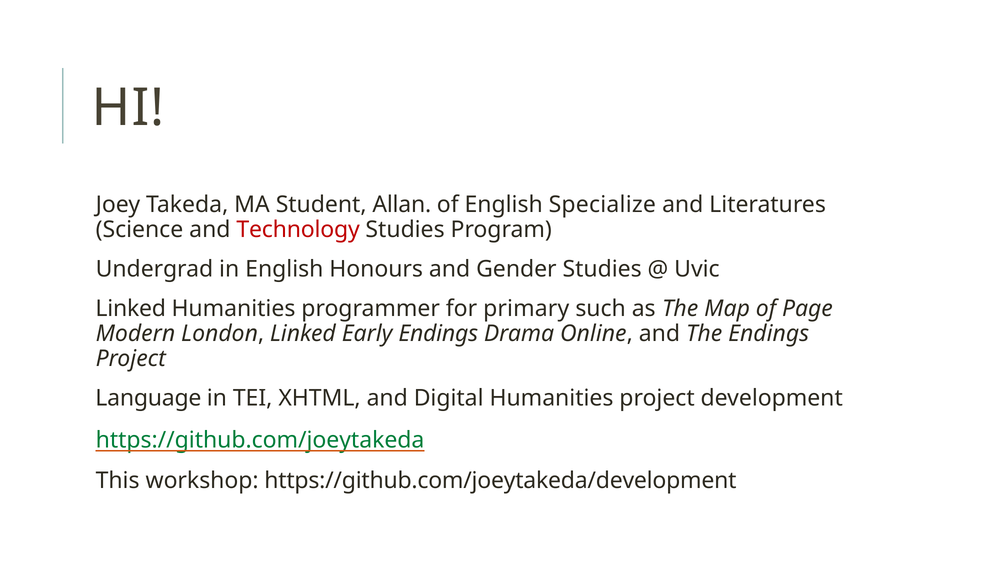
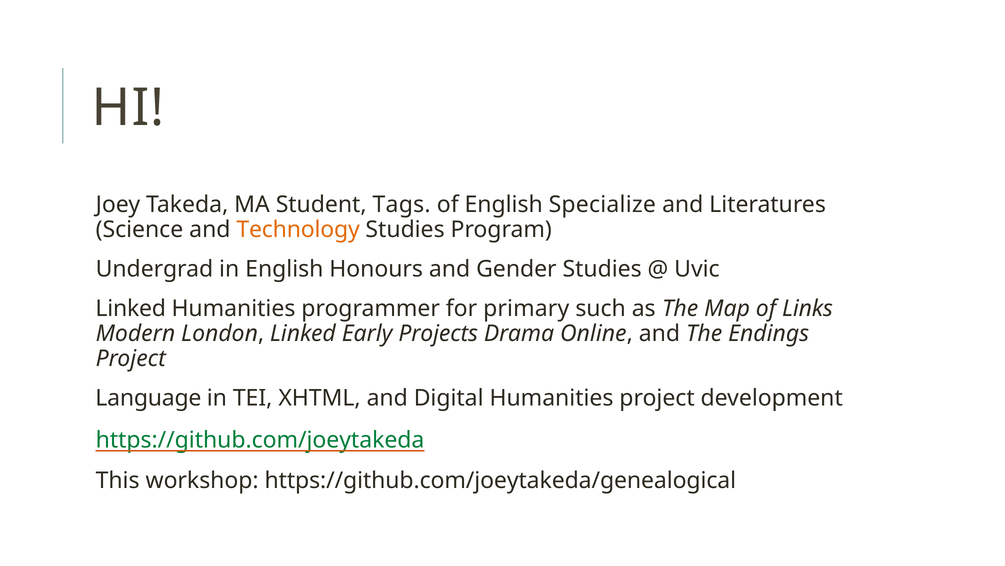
Allan: Allan -> Tags
Technology colour: red -> orange
Page: Page -> Links
Early Endings: Endings -> Projects
https://github.com/joeytakeda/development: https://github.com/joeytakeda/development -> https://github.com/joeytakeda/genealogical
